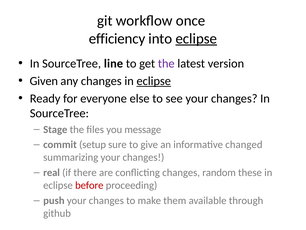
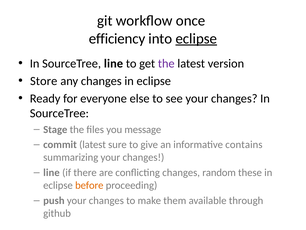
Given: Given -> Store
eclipse at (154, 81) underline: present -> none
commit setup: setup -> latest
changed: changed -> contains
real at (52, 172): real -> line
before colour: red -> orange
